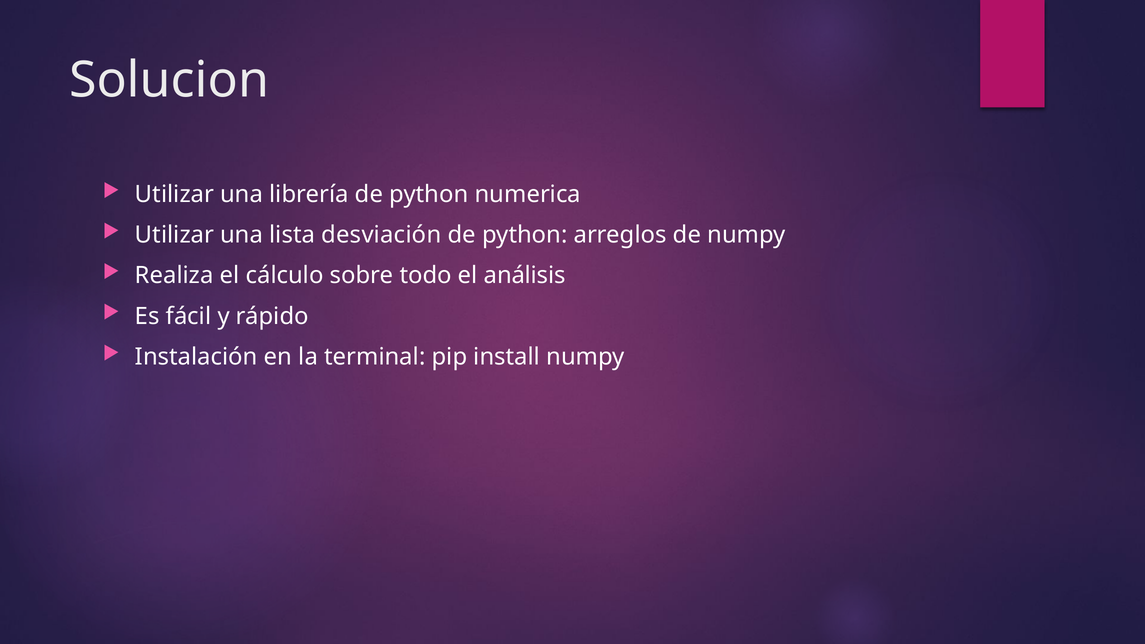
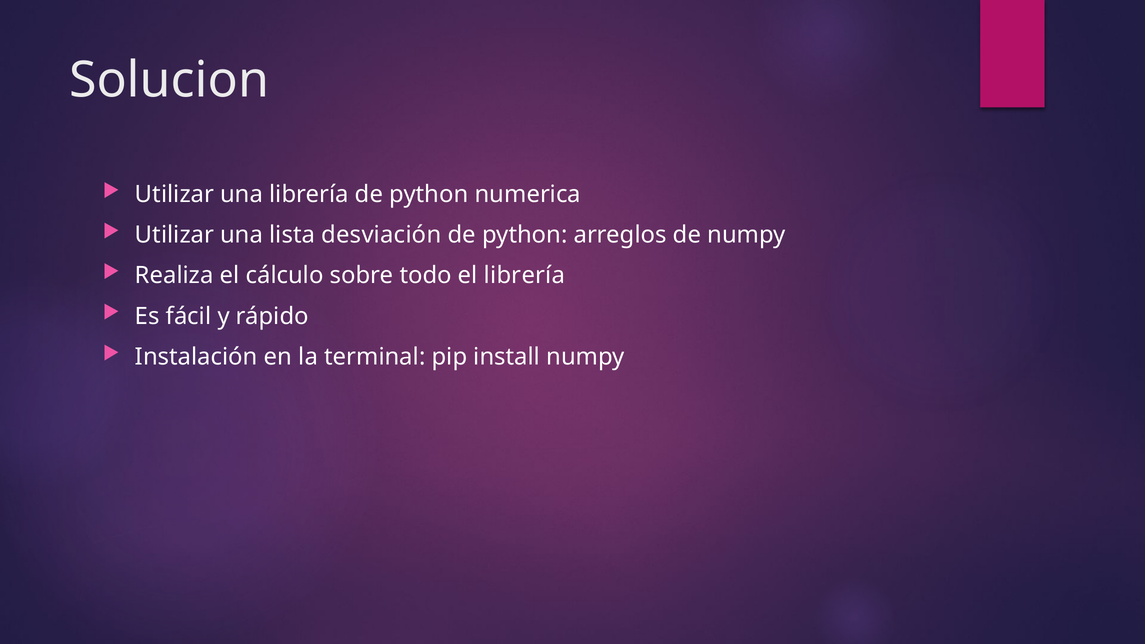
el análisis: análisis -> librería
